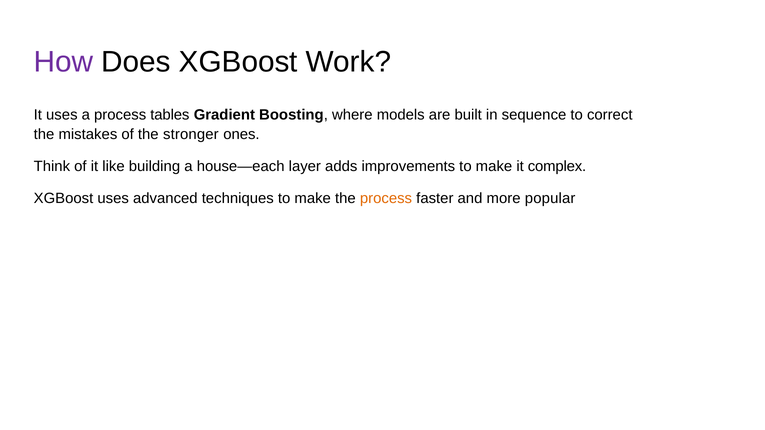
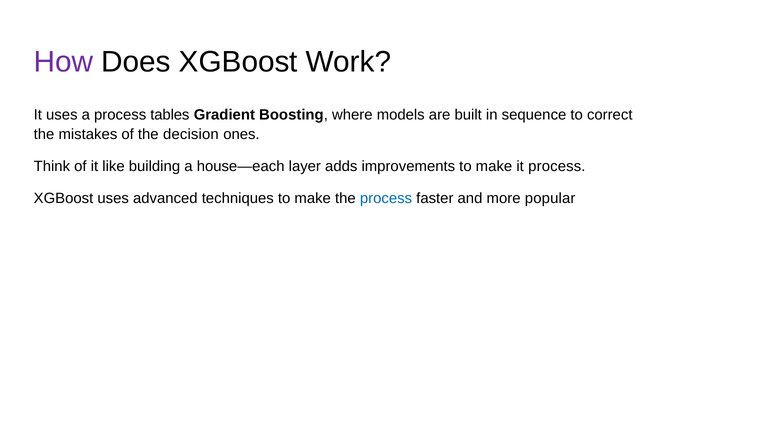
stronger: stronger -> decision
it complex: complex -> process
process at (386, 198) colour: orange -> blue
